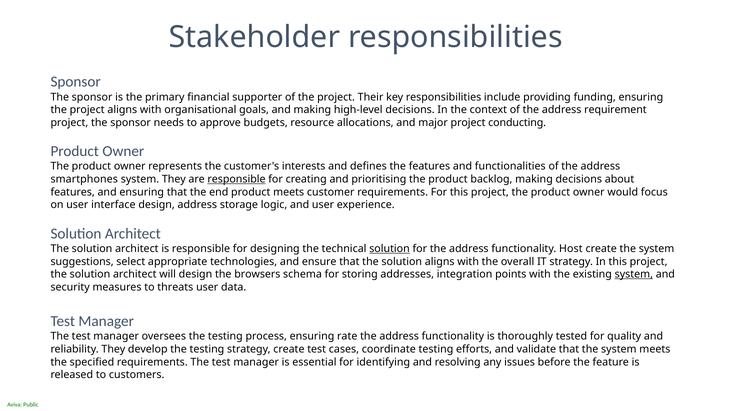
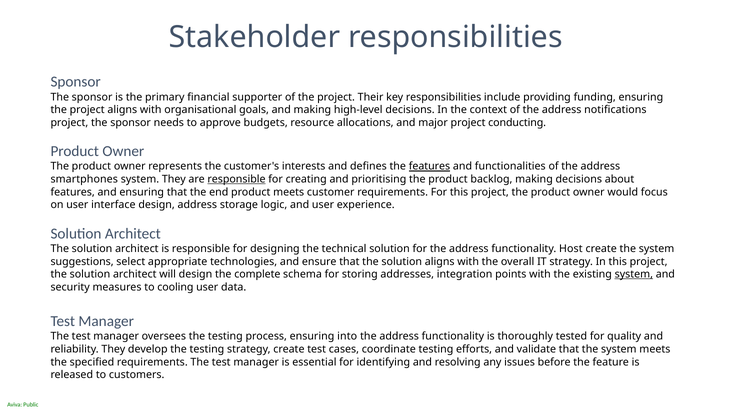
requirement: requirement -> notifications
features at (429, 166) underline: none -> present
solution at (390, 248) underline: present -> none
browsers: browsers -> complete
threats: threats -> cooling
rate: rate -> into
